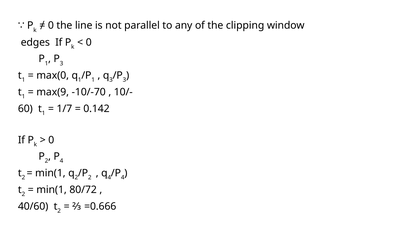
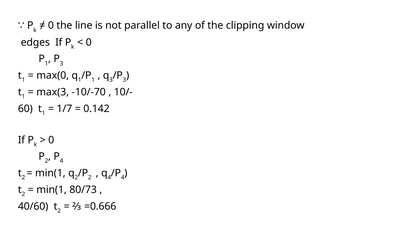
max(9: max(9 -> max(3
80/72: 80/72 -> 80/73
